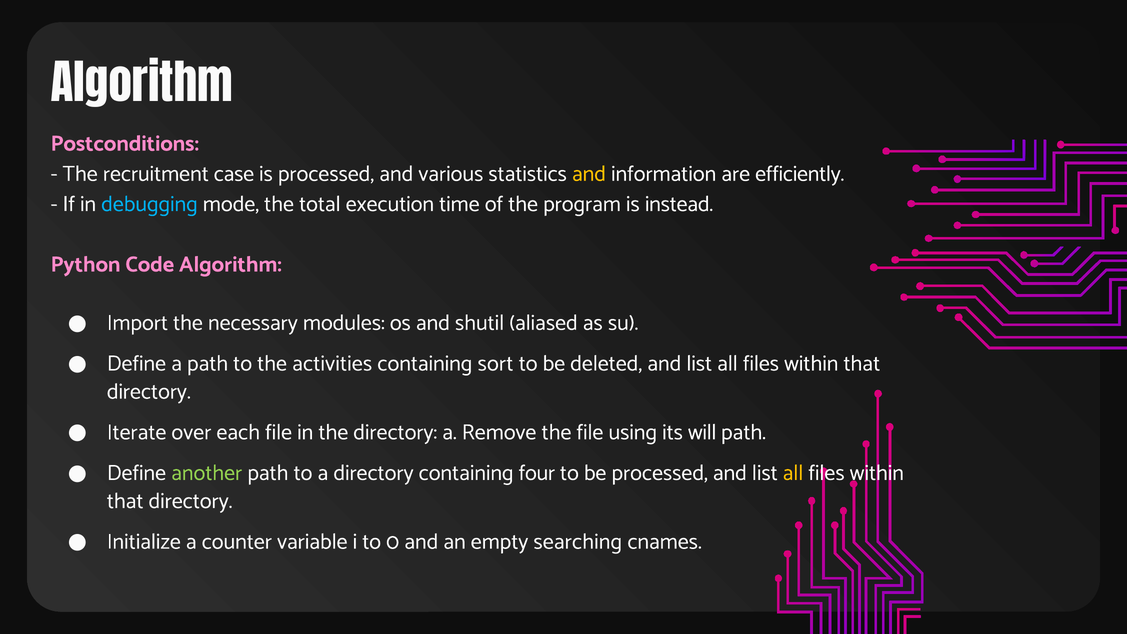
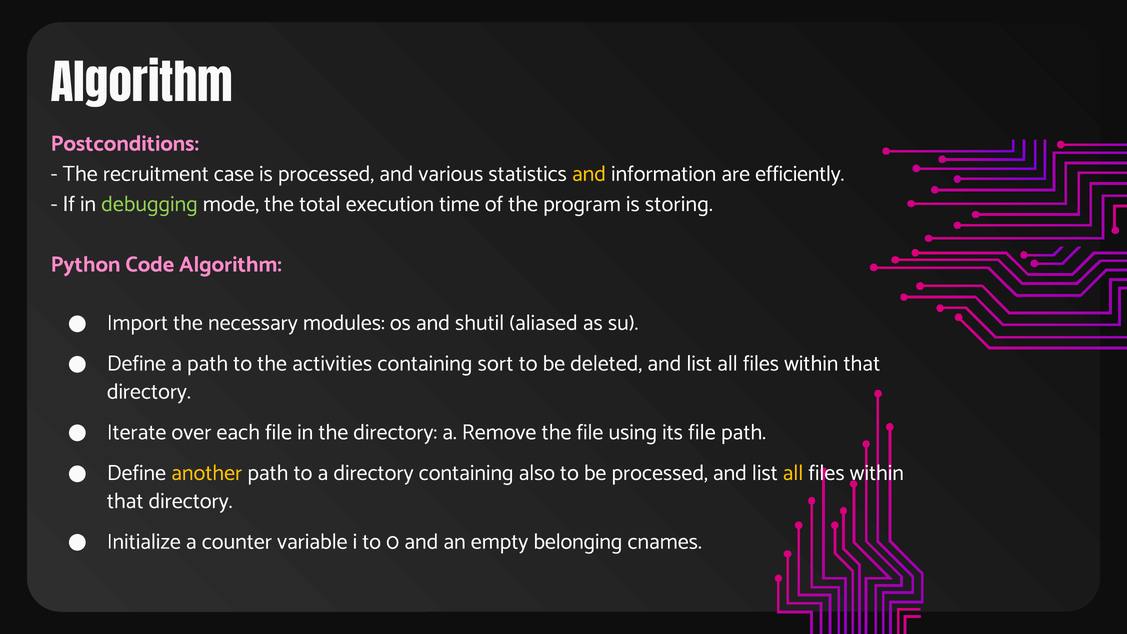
debugging colour: light blue -> light green
instead: instead -> storing
its will: will -> file
another colour: light green -> yellow
four: four -> also
searching: searching -> belonging
